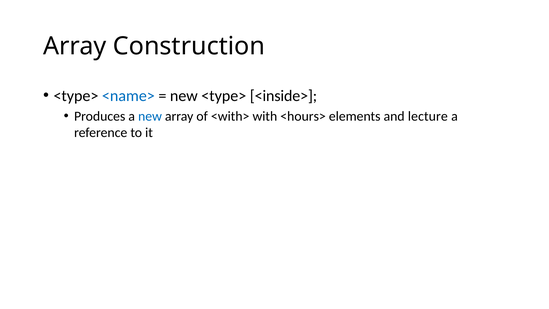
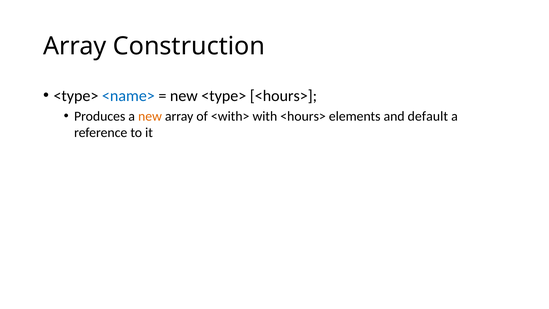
<type> <inside>: <inside> -> <hours>
new at (150, 116) colour: blue -> orange
lecture: lecture -> default
